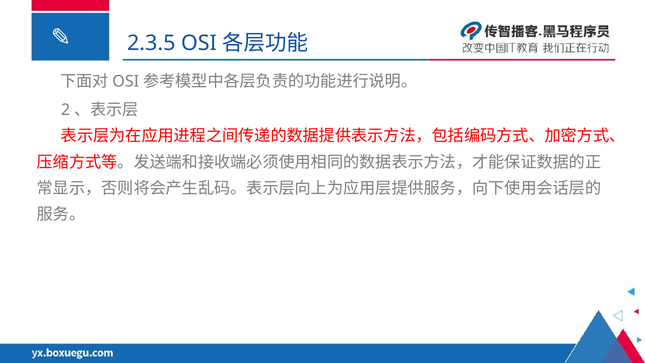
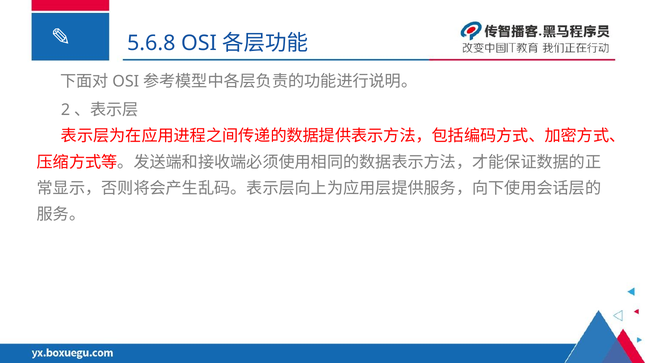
2.3.5: 2.3.5 -> 5.6.8
